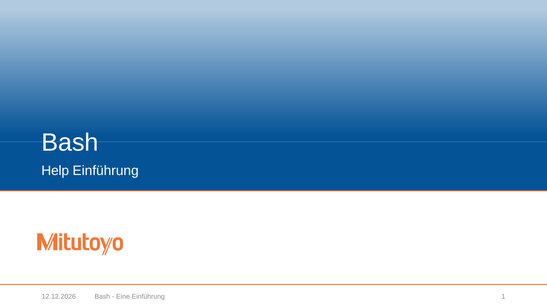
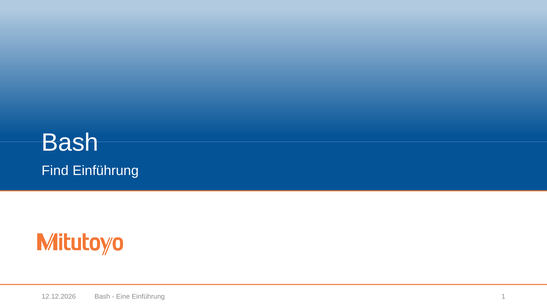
Help: Help -> Find
